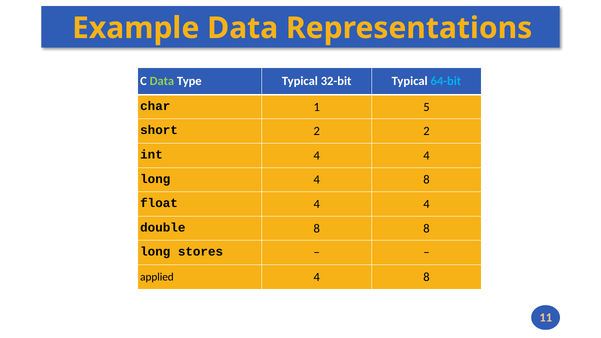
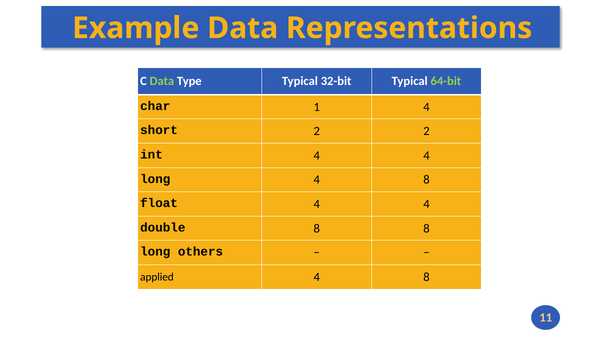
64-bit colour: light blue -> light green
1 5: 5 -> 4
stores: stores -> others
